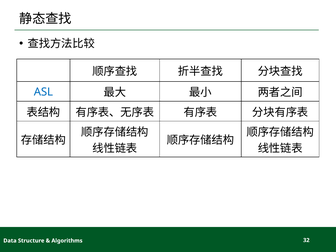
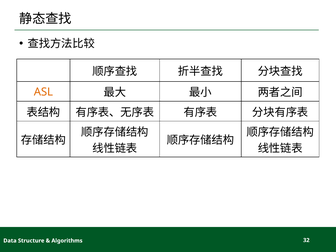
ASL colour: blue -> orange
